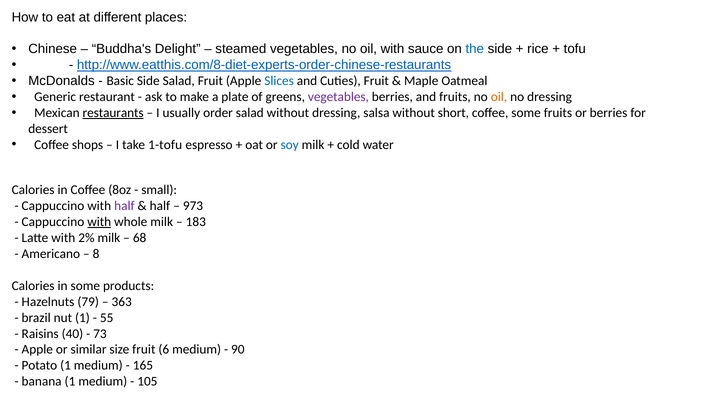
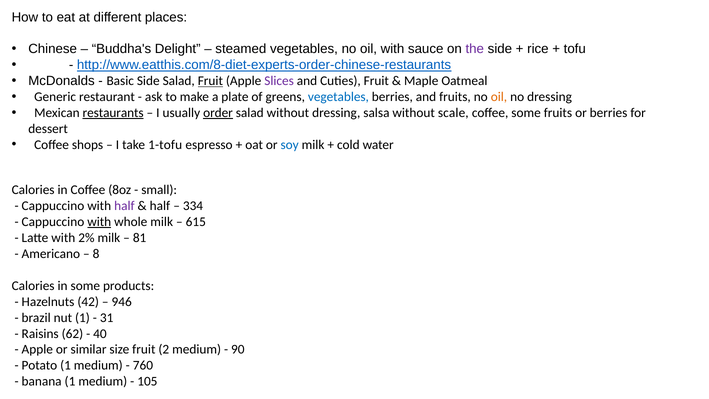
the colour: blue -> purple
Fruit at (210, 81) underline: none -> present
Slices colour: blue -> purple
vegetables at (338, 97) colour: purple -> blue
order underline: none -> present
short: short -> scale
973: 973 -> 334
183: 183 -> 615
68: 68 -> 81
79: 79 -> 42
363: 363 -> 946
55: 55 -> 31
40: 40 -> 62
73: 73 -> 40
6: 6 -> 2
165: 165 -> 760
